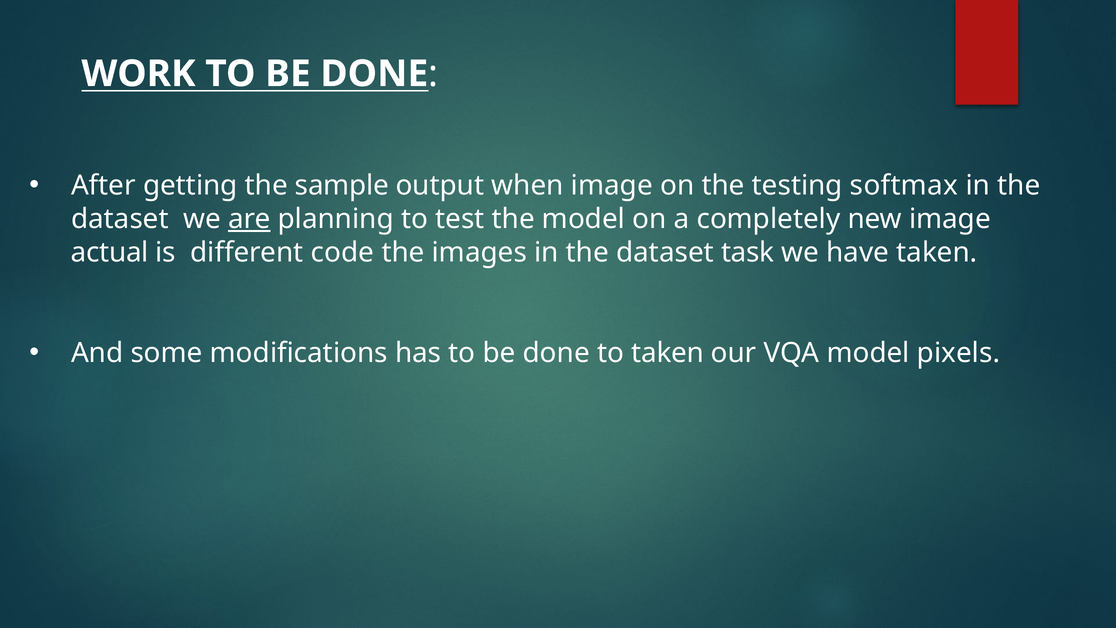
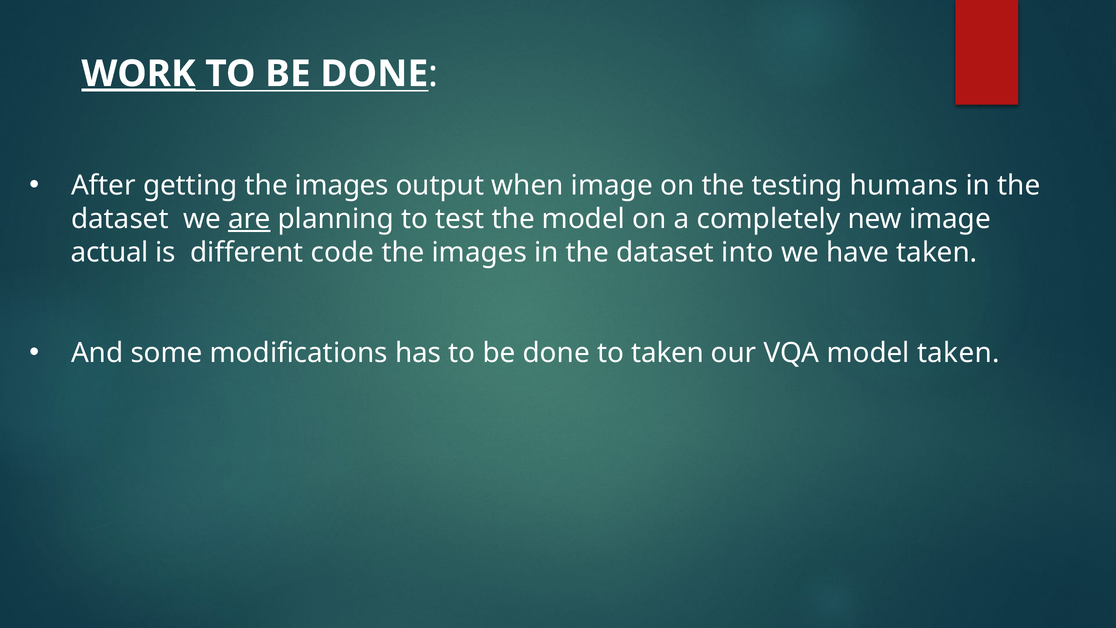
WORK underline: none -> present
getting the sample: sample -> images
softmax: softmax -> humans
task: task -> into
model pixels: pixels -> taken
